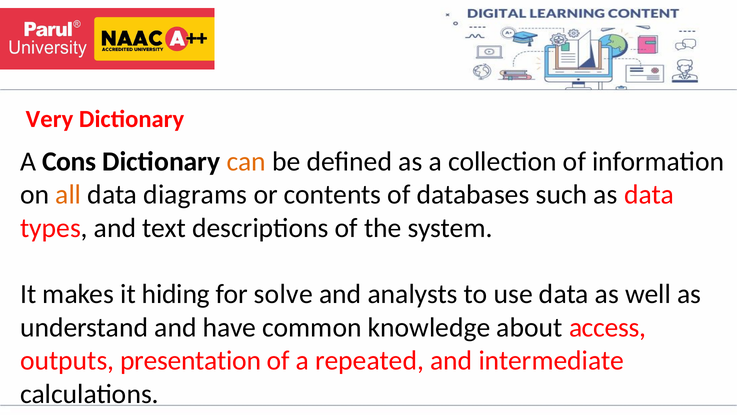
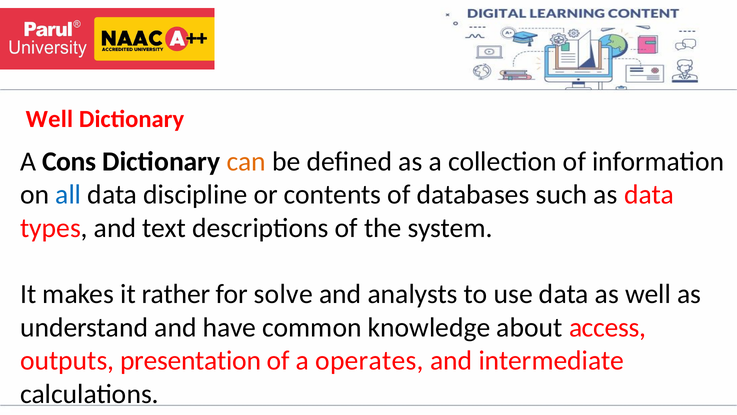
Very at (49, 119): Very -> Well
all colour: orange -> blue
diagrams: diagrams -> discipline
hiding: hiding -> rather
repeated: repeated -> operates
